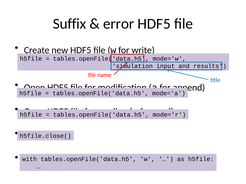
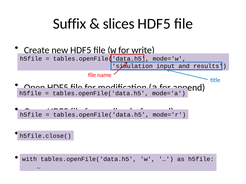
error: error -> slices
